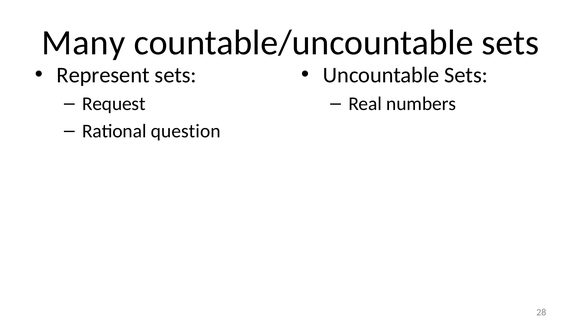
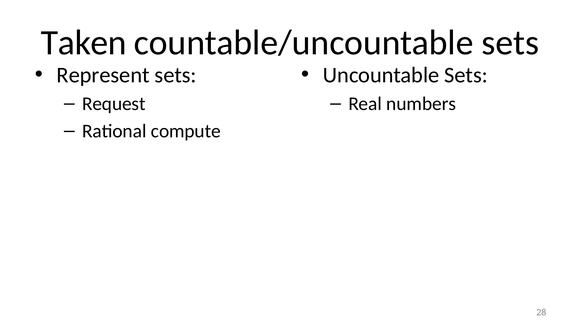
Many: Many -> Taken
question: question -> compute
